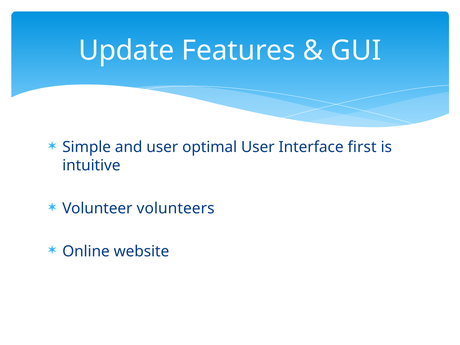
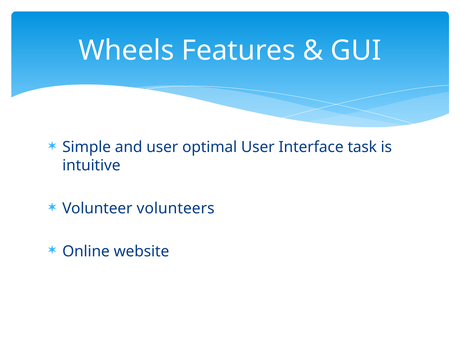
Update: Update -> Wheels
first: first -> task
